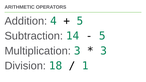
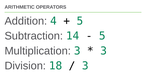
1 at (85, 66): 1 -> 3
